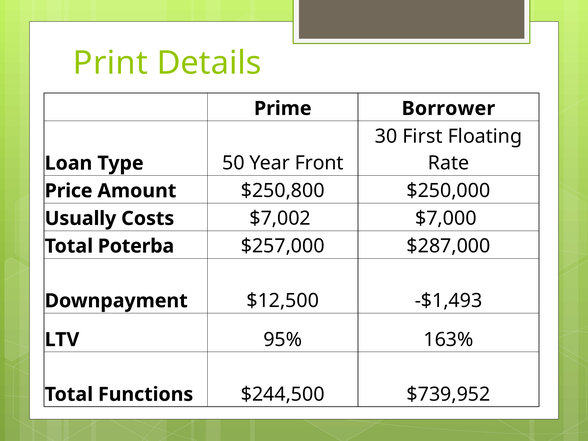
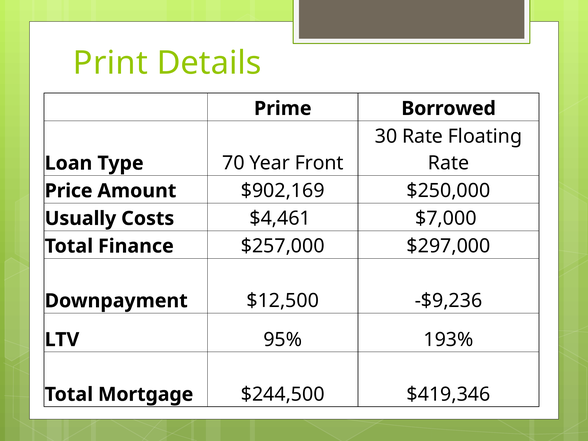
Borrower: Borrower -> Borrowed
30 First: First -> Rate
50: 50 -> 70
$250,800: $250,800 -> $902,169
$7,002: $7,002 -> $4,461
Poterba: Poterba -> Finance
$287,000: $287,000 -> $297,000
-$1,493: -$1,493 -> -$9,236
163%: 163% -> 193%
Functions: Functions -> Mortgage
$739,952: $739,952 -> $419,346
